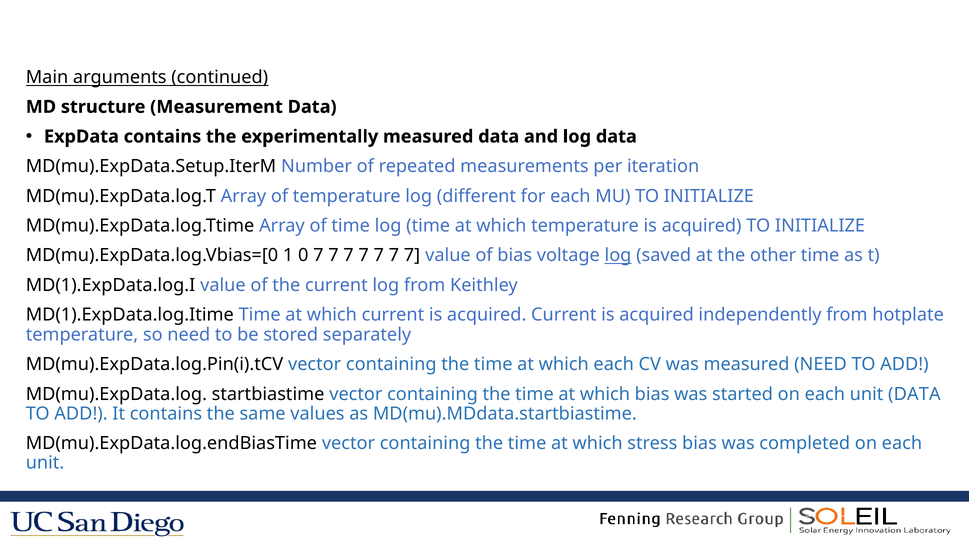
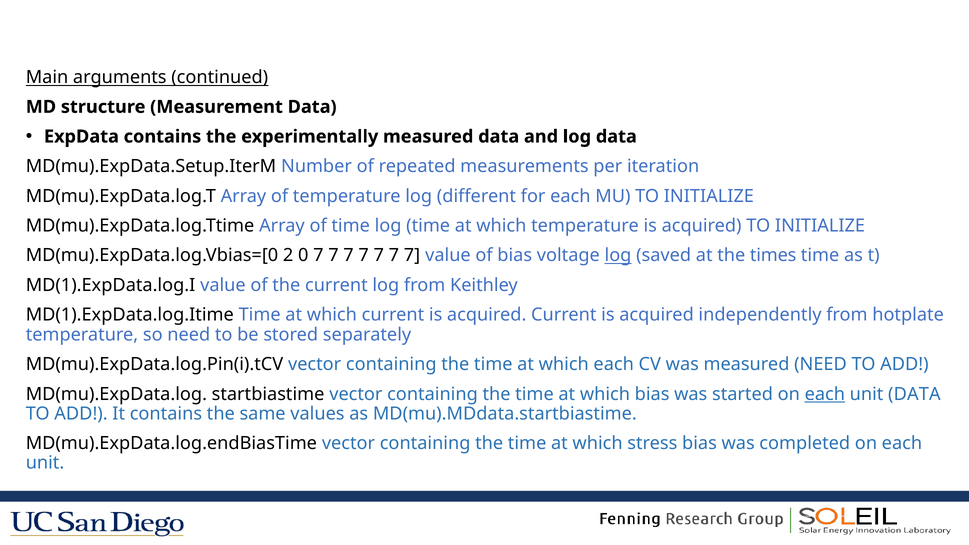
1: 1 -> 2
other: other -> times
each at (825, 394) underline: none -> present
